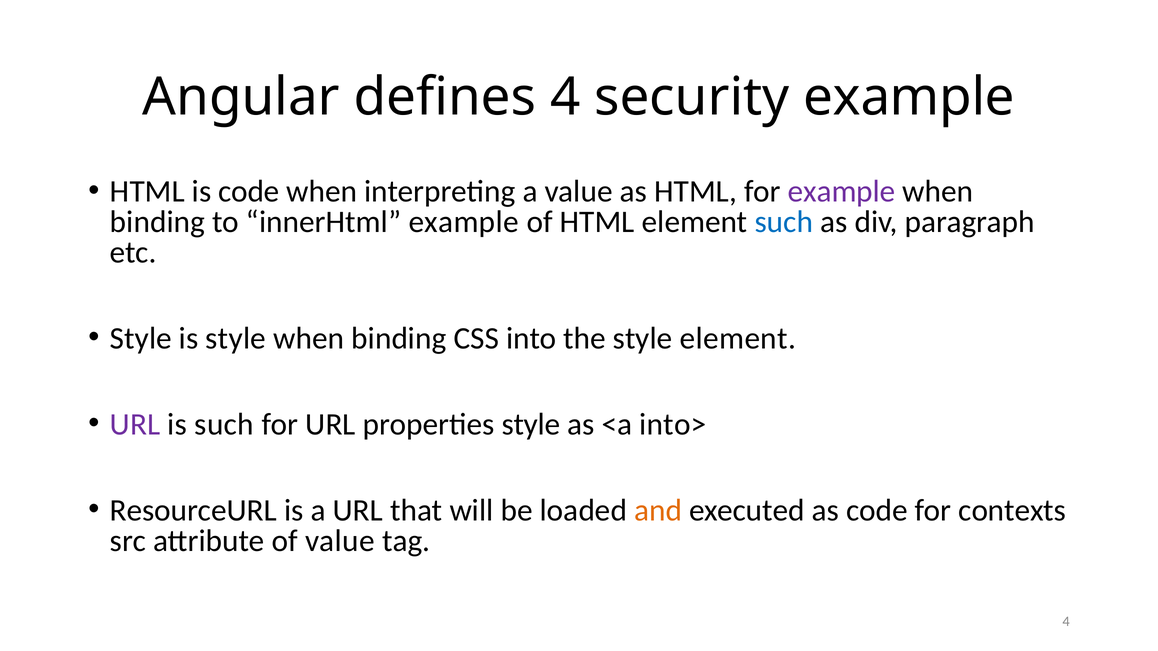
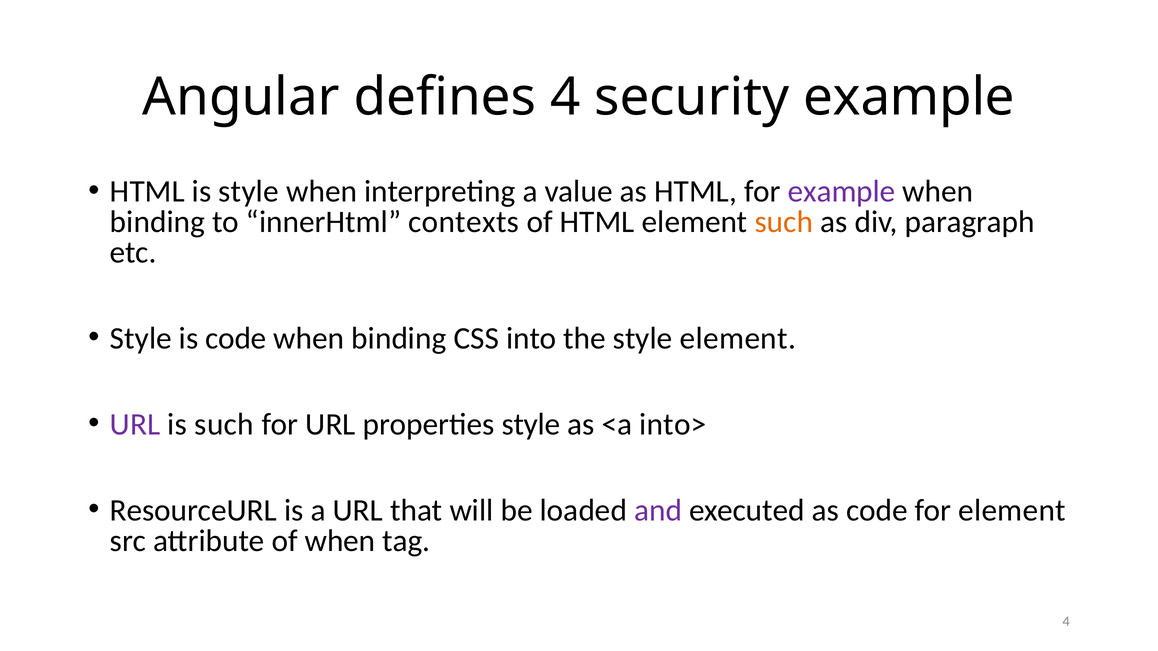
is code: code -> style
innerHtml example: example -> contexts
such at (784, 222) colour: blue -> orange
is style: style -> code
and colour: orange -> purple
for contexts: contexts -> element
of value: value -> when
